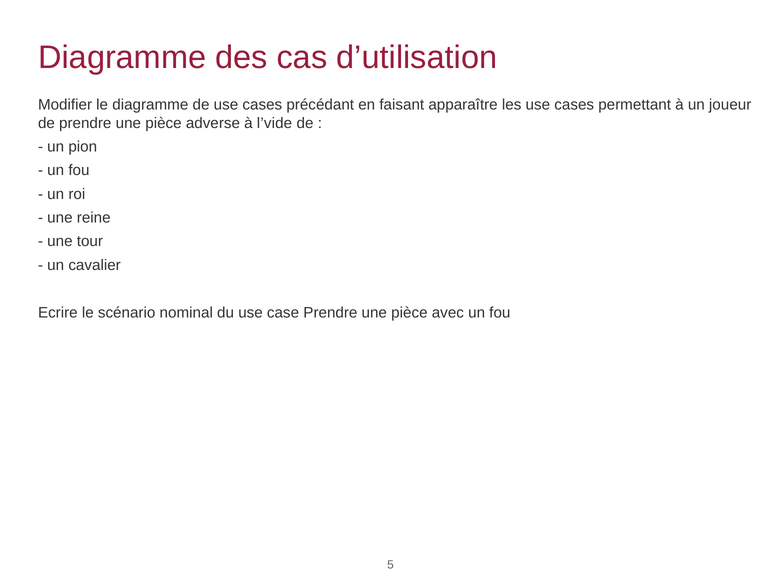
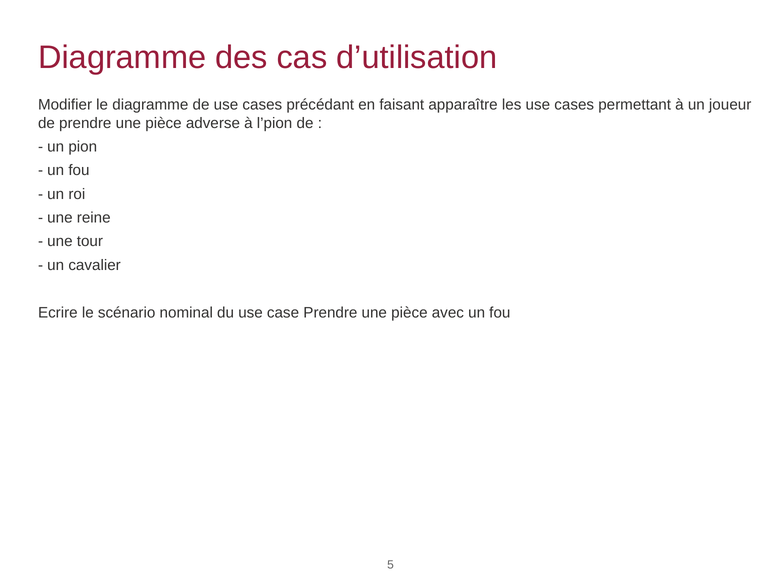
l’vide: l’vide -> l’pion
